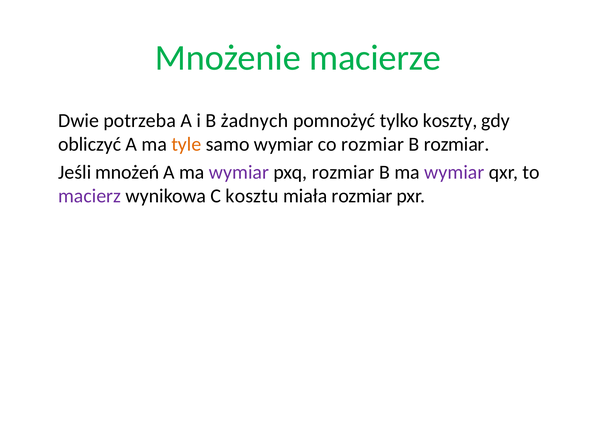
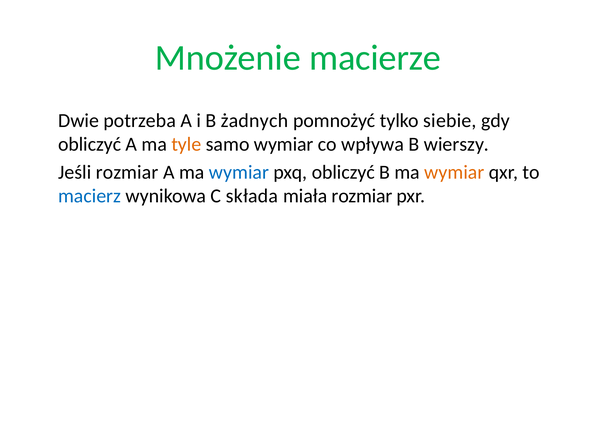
koszty: koszty -> siebie
co rozmiar: rozmiar -> wpływa
B rozmiar: rozmiar -> wierszy
Jeśli mnożeń: mnożeń -> rozmiar
wymiar at (239, 172) colour: purple -> blue
pxq rozmiar: rozmiar -> obliczyć
wymiar at (454, 172) colour: purple -> orange
macierz colour: purple -> blue
kosztu: kosztu -> składa
